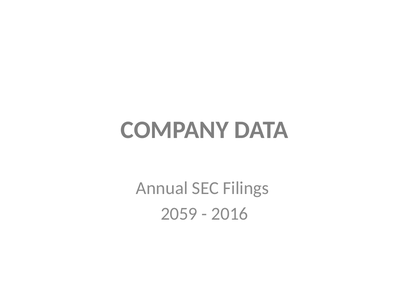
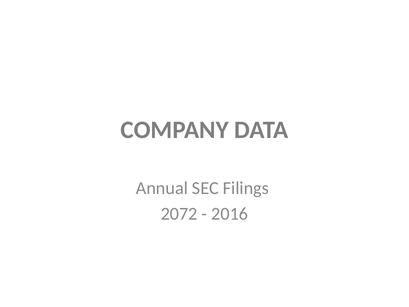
2059: 2059 -> 2072
